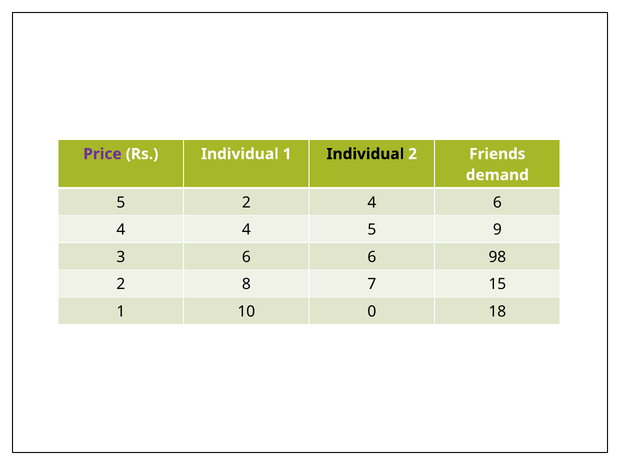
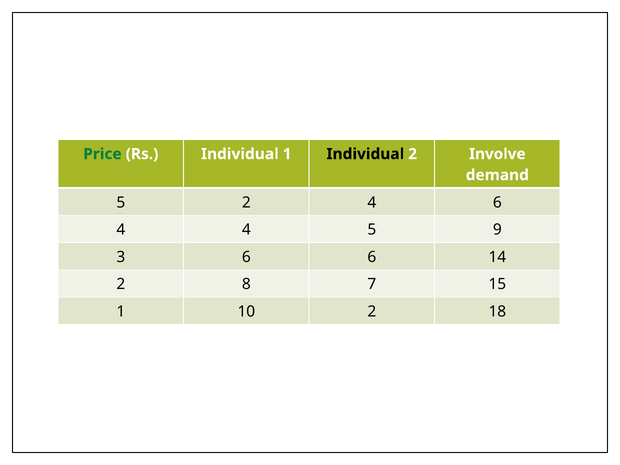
Price colour: purple -> green
Friends: Friends -> Involve
98: 98 -> 14
10 0: 0 -> 2
